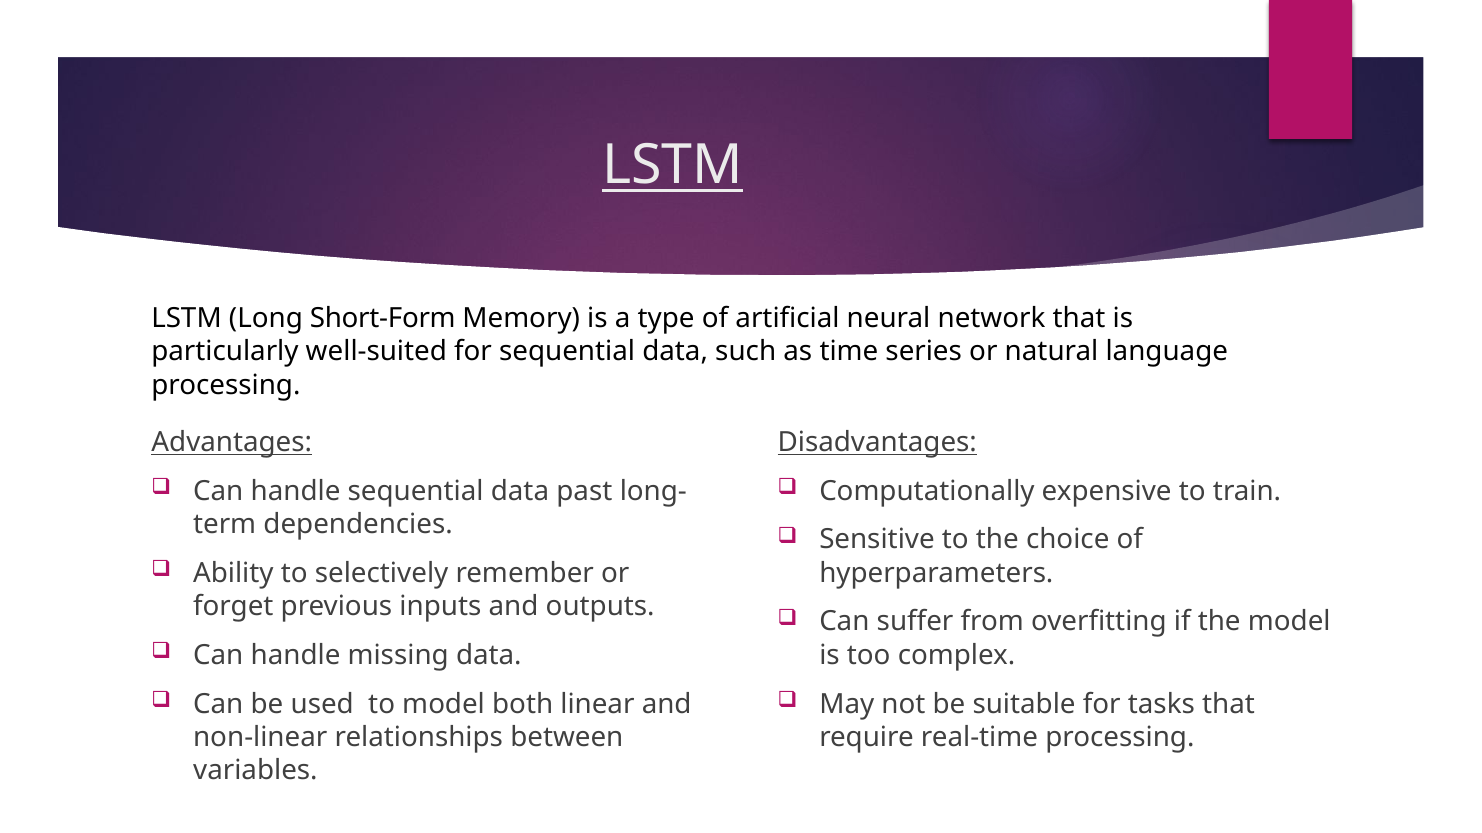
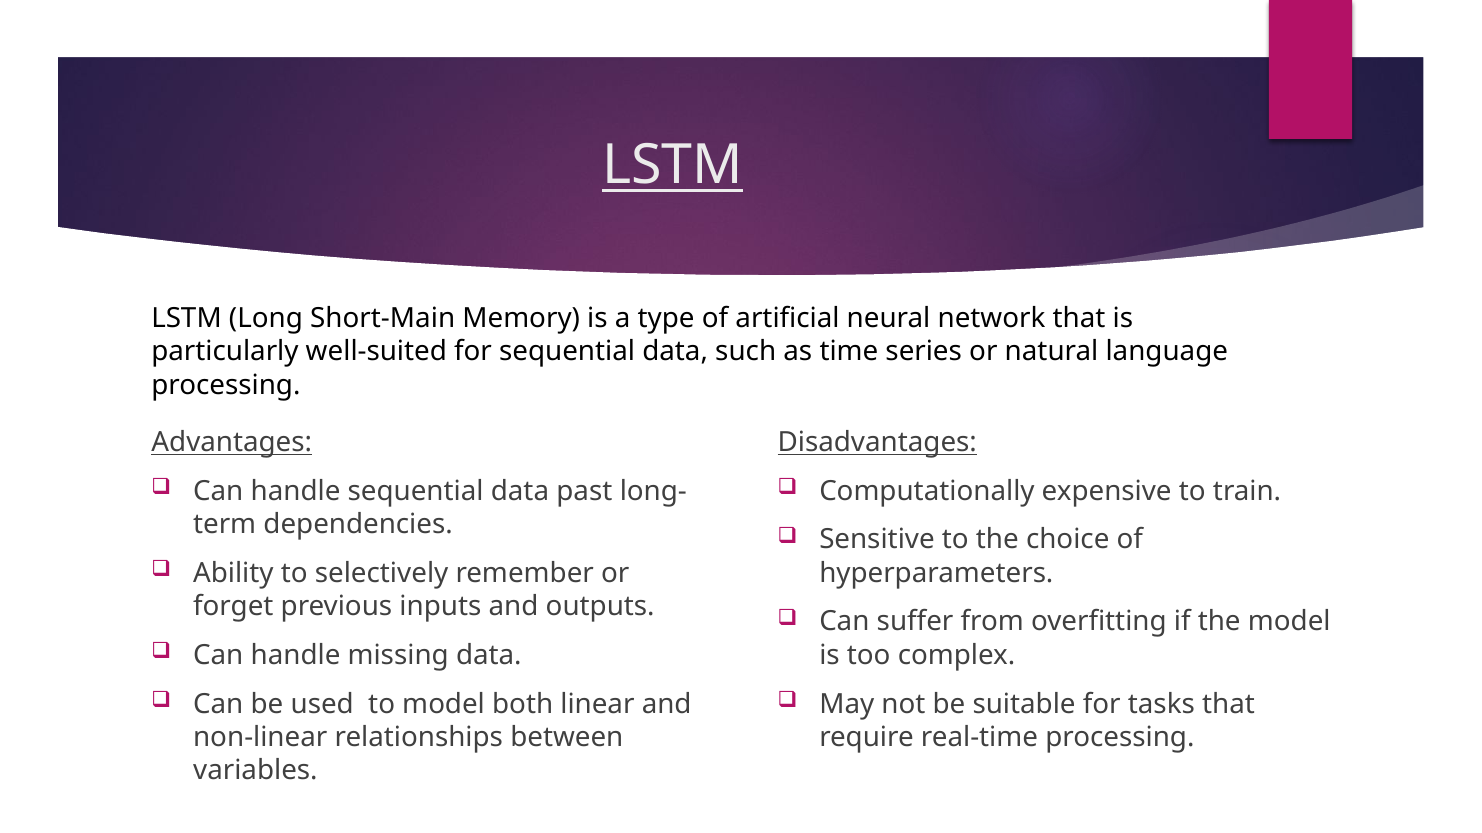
Short-Form: Short-Form -> Short-Main
